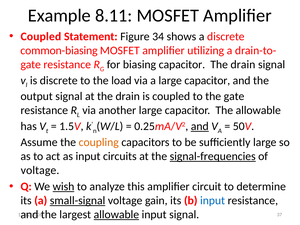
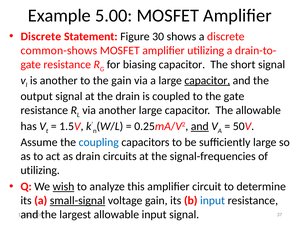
8.11: 8.11 -> 5.00
Coupled at (41, 36): Coupled -> Discrete
34: 34 -> 30
common-biasing: common-biasing -> common-shows
drain at (243, 65): drain -> short
is discrete: discrete -> another
the load: load -> gain
capacitor at (207, 80) underline: none -> present
coupling colour: orange -> blue
as input: input -> drain
signal-frequencies underline: present -> none
voltage at (40, 170): voltage -> utilizing
allowable at (116, 215) underline: present -> none
